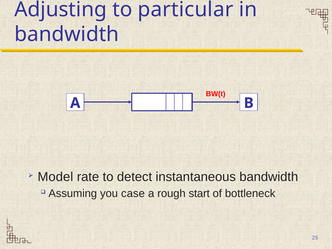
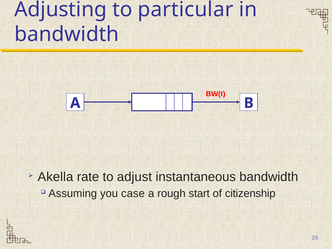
Model: Model -> Akella
detect: detect -> adjust
bottleneck: bottleneck -> citizenship
